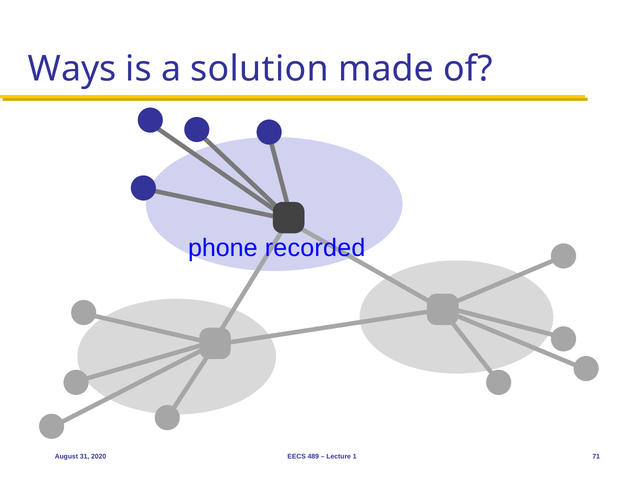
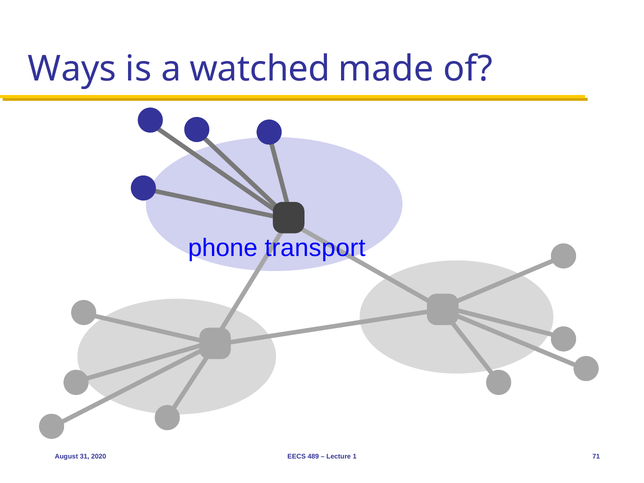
solution: solution -> watched
recorded: recorded -> transport
